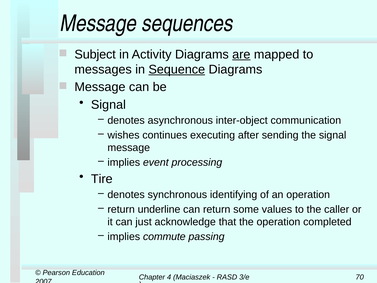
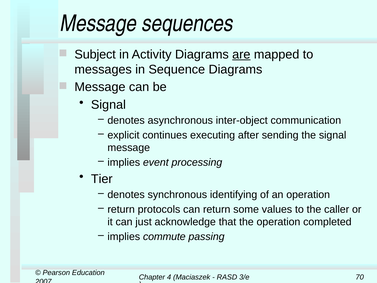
Sequence underline: present -> none
wishes: wishes -> explicit
Tire: Tire -> Tier
underline: underline -> protocols
